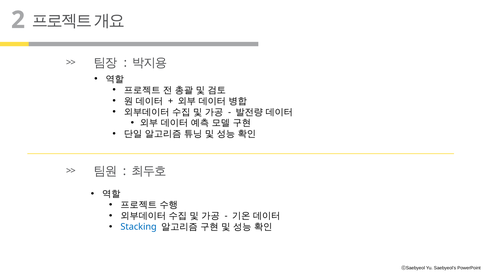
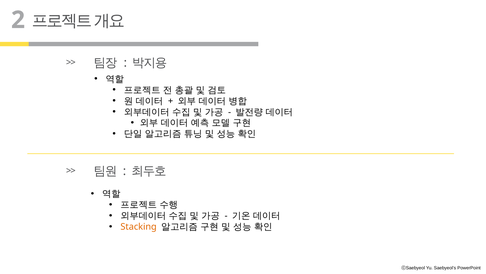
Stacking colour: blue -> orange
